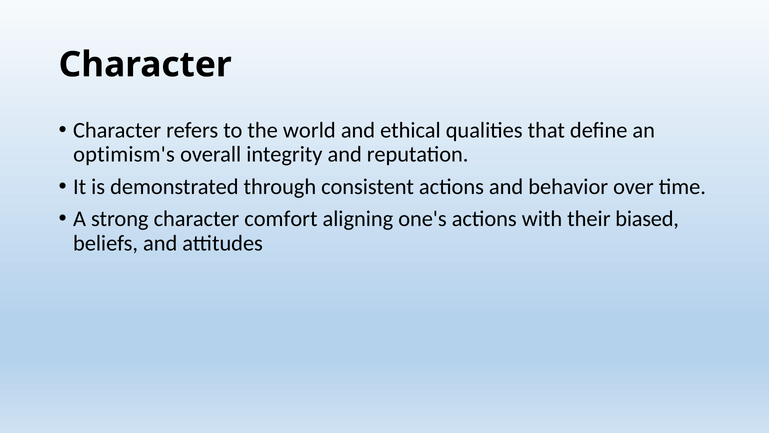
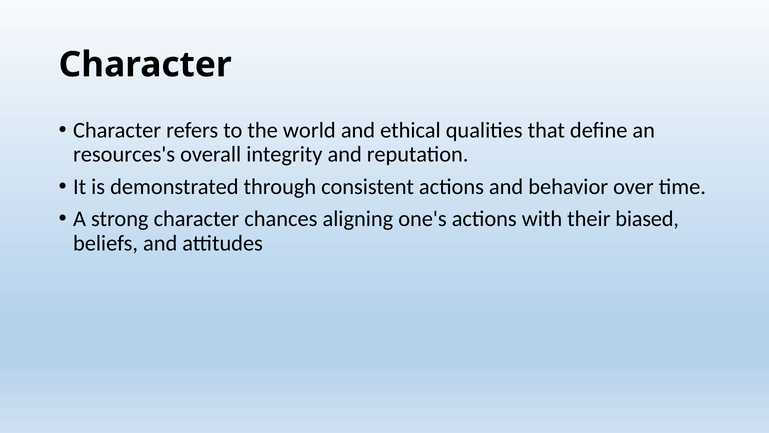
optimism's: optimism's -> resources's
comfort: comfort -> chances
